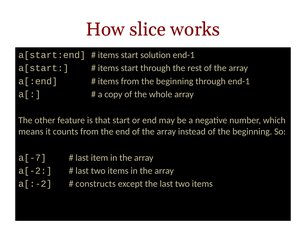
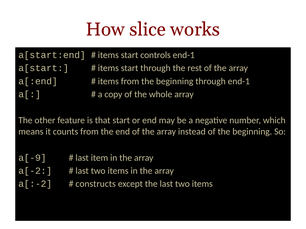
solution: solution -> controls
a[-7: a[-7 -> a[-9
